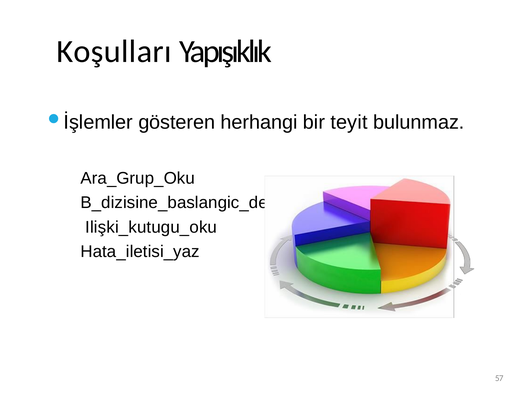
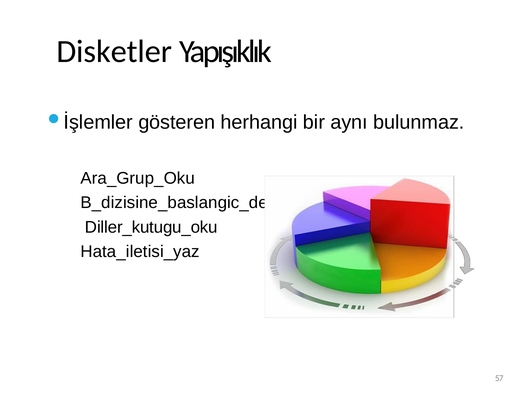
Koşulları: Koşulları -> Disketler
teyit: teyit -> aynı
Ilişki_kutugu_oku: Ilişki_kutugu_oku -> Diller_kutugu_oku
